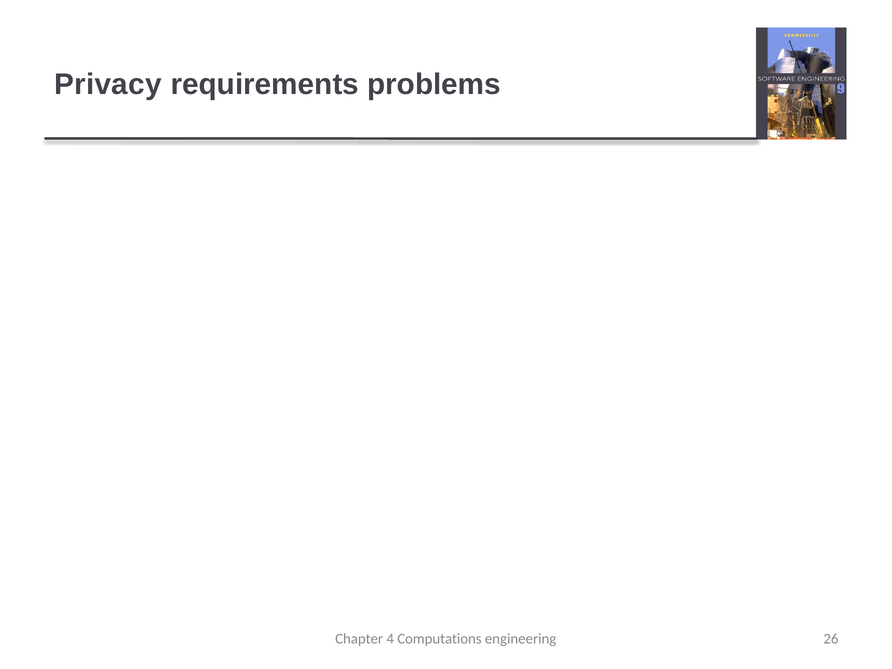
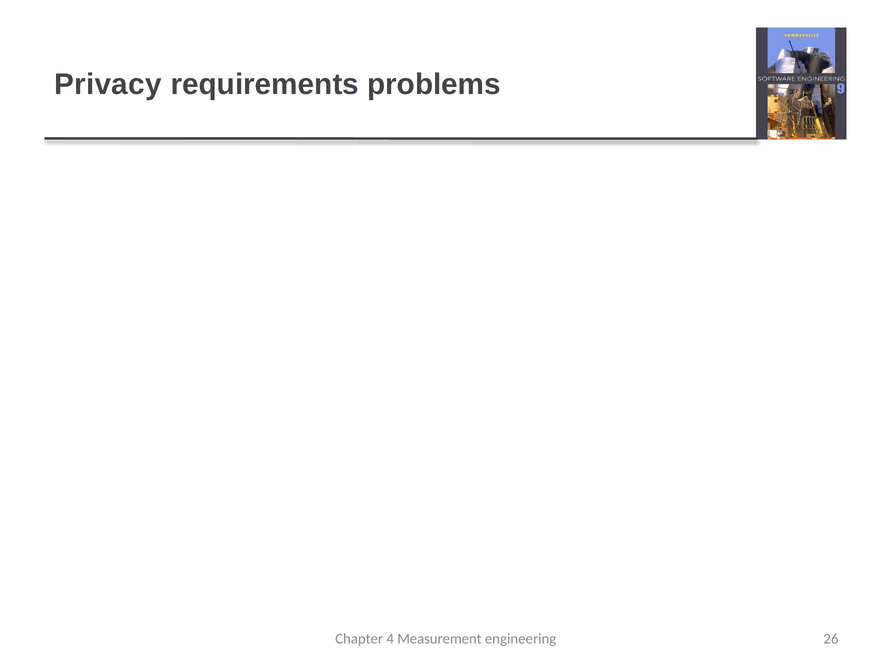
Computations: Computations -> Measurement
